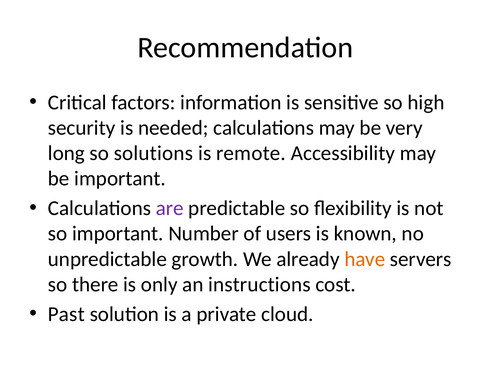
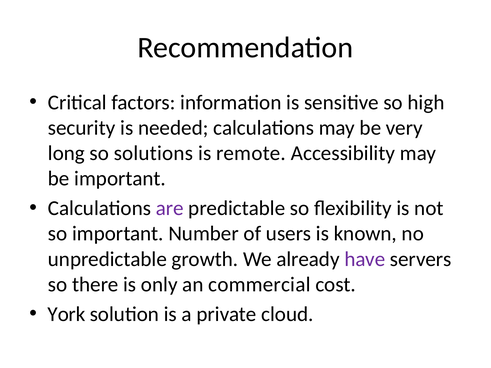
have colour: orange -> purple
instructions: instructions -> commercial
Past: Past -> York
